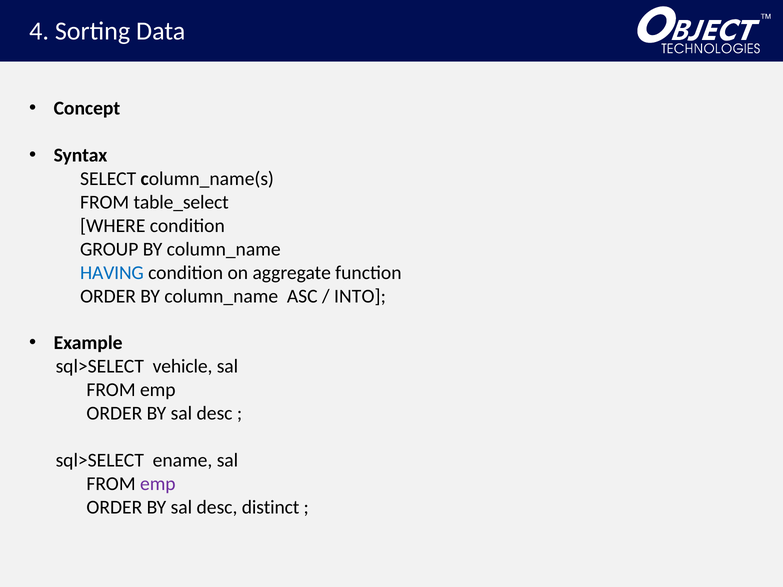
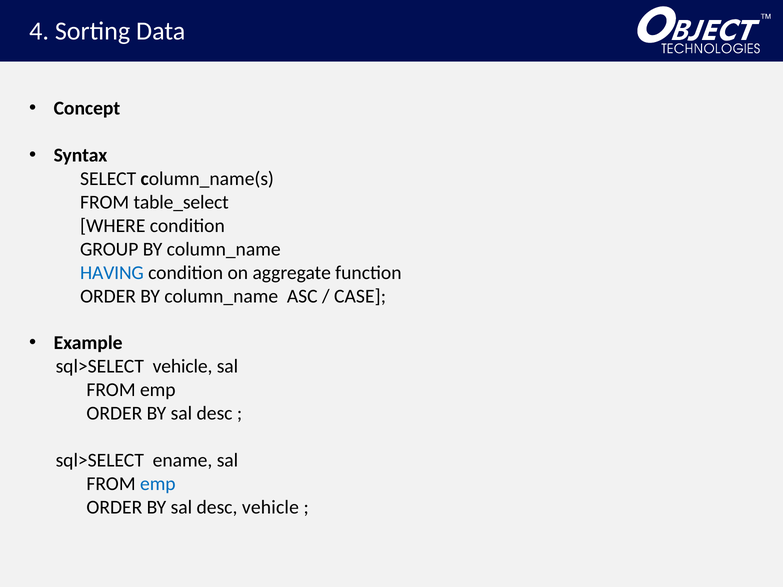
INTO: INTO -> CASE
emp at (158, 484) colour: purple -> blue
desc distinct: distinct -> vehicle
